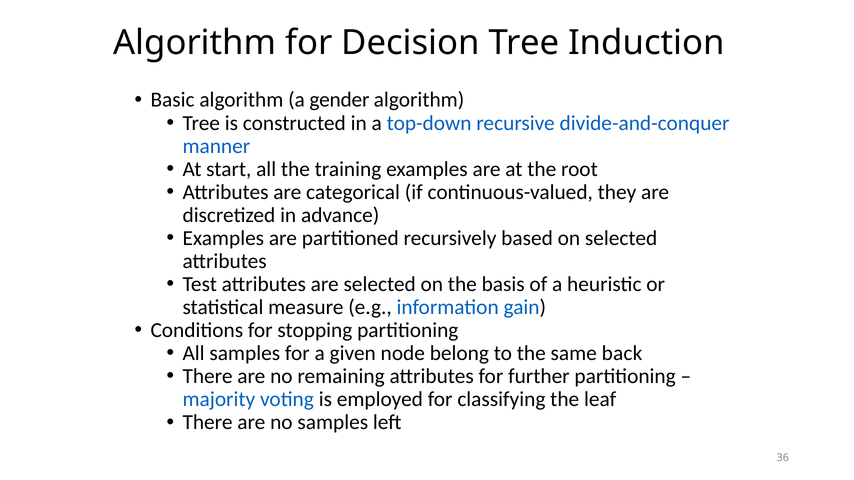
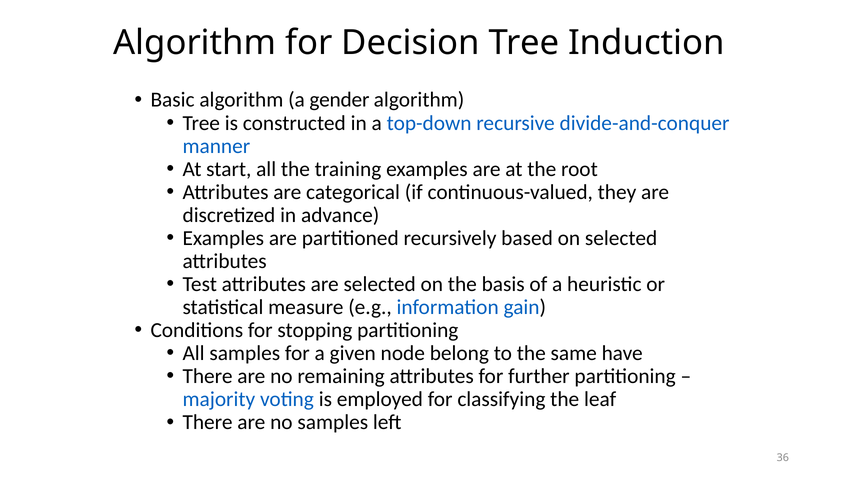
back: back -> have
